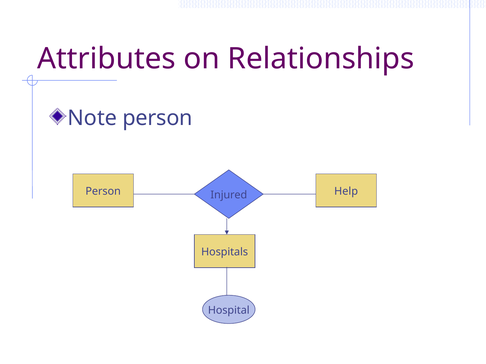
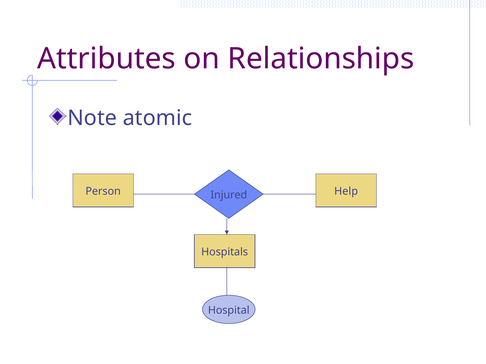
Note person: person -> atomic
